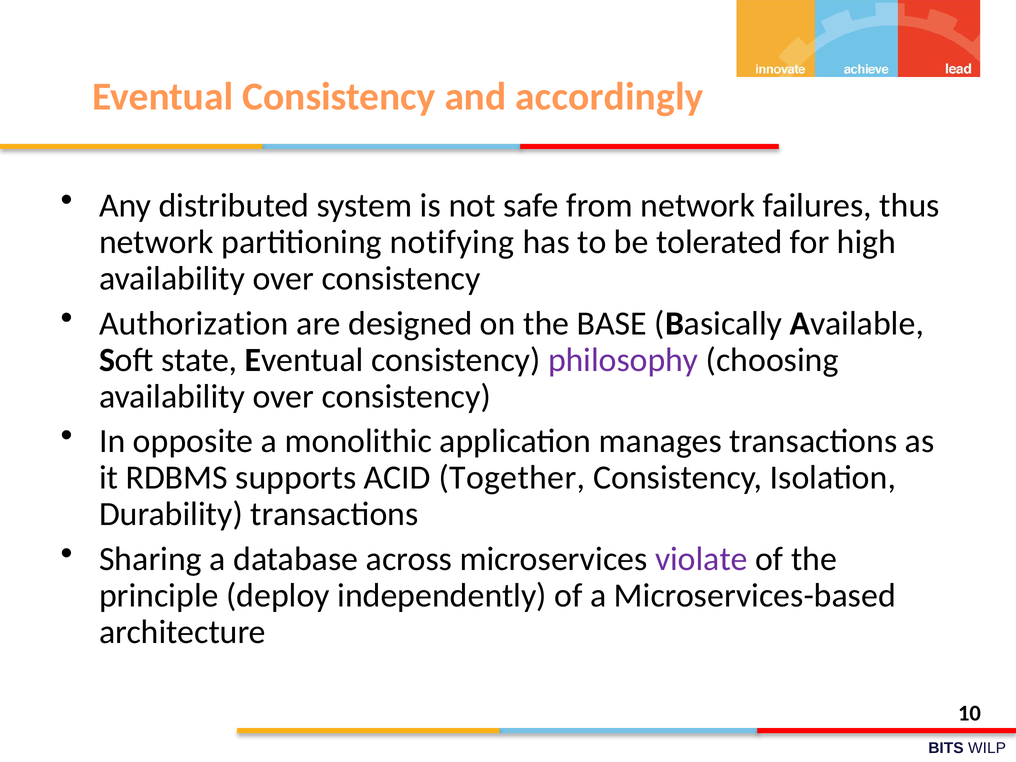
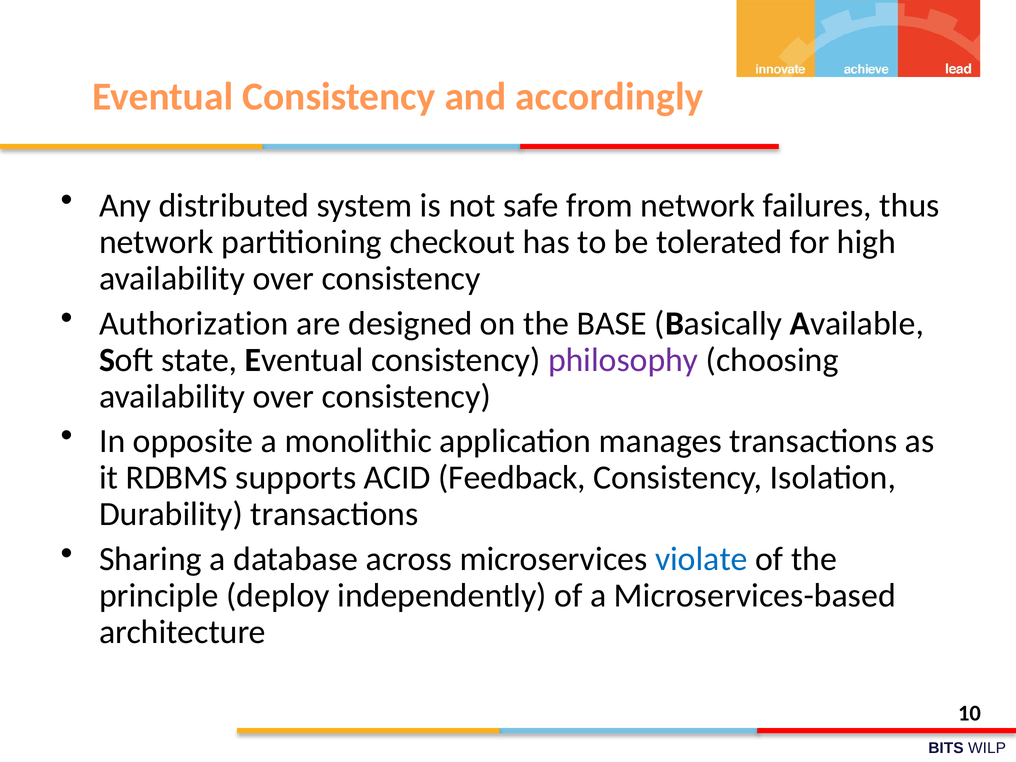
notifying: notifying -> checkout
Together: Together -> Feedback
violate colour: purple -> blue
